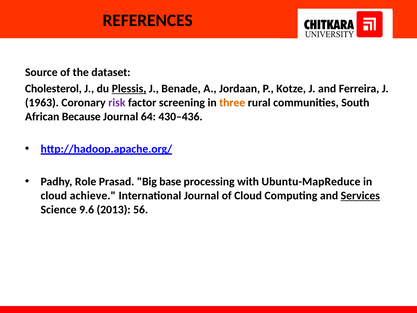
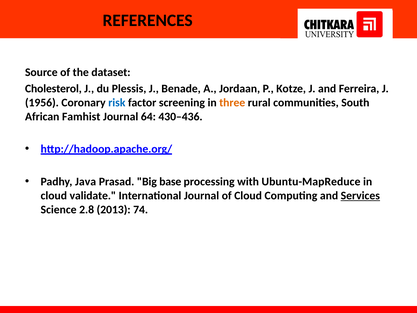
Plessis underline: present -> none
1963: 1963 -> 1956
risk colour: purple -> blue
Because: Because -> Famhist
Role: Role -> Java
achieve: achieve -> validate
9.6: 9.6 -> 2.8
56: 56 -> 74
